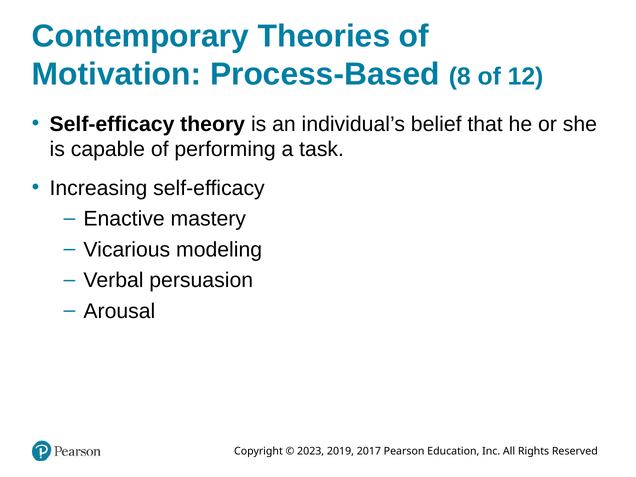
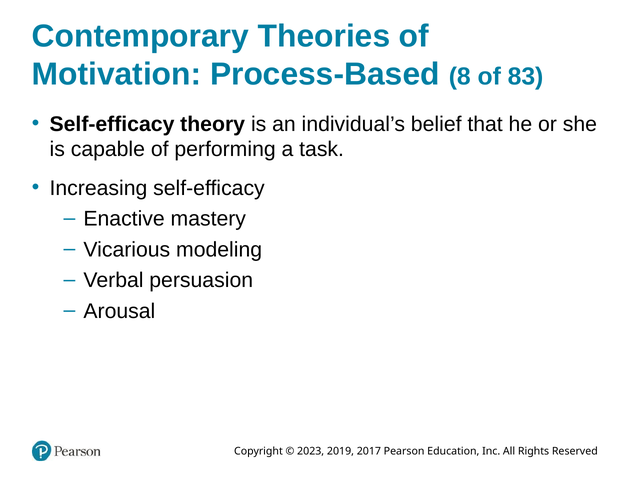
12: 12 -> 83
